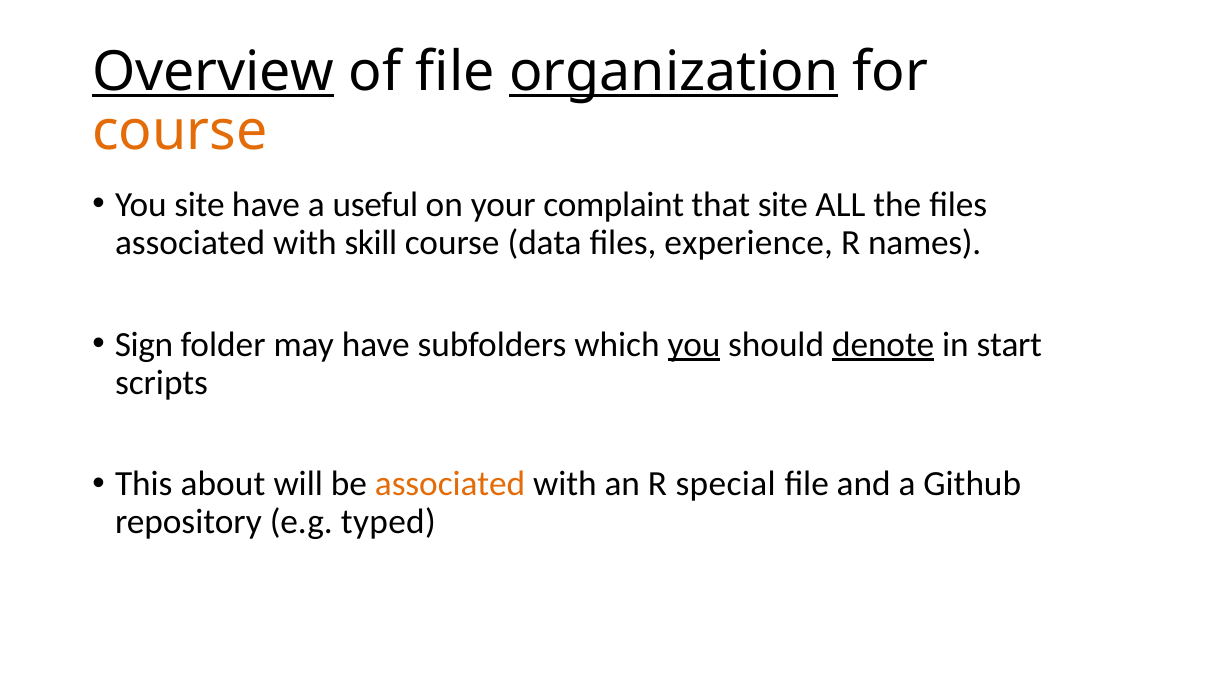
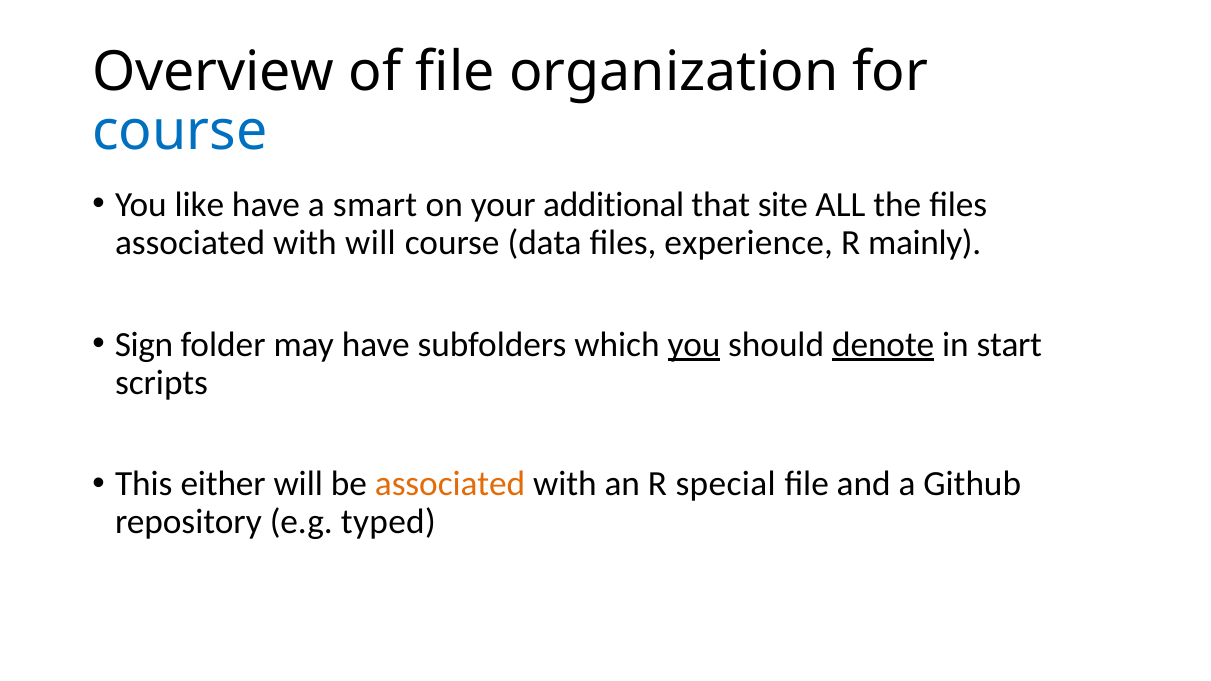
Overview underline: present -> none
organization underline: present -> none
course at (180, 132) colour: orange -> blue
You site: site -> like
useful: useful -> smart
complaint: complaint -> additional
with skill: skill -> will
names: names -> mainly
about: about -> either
